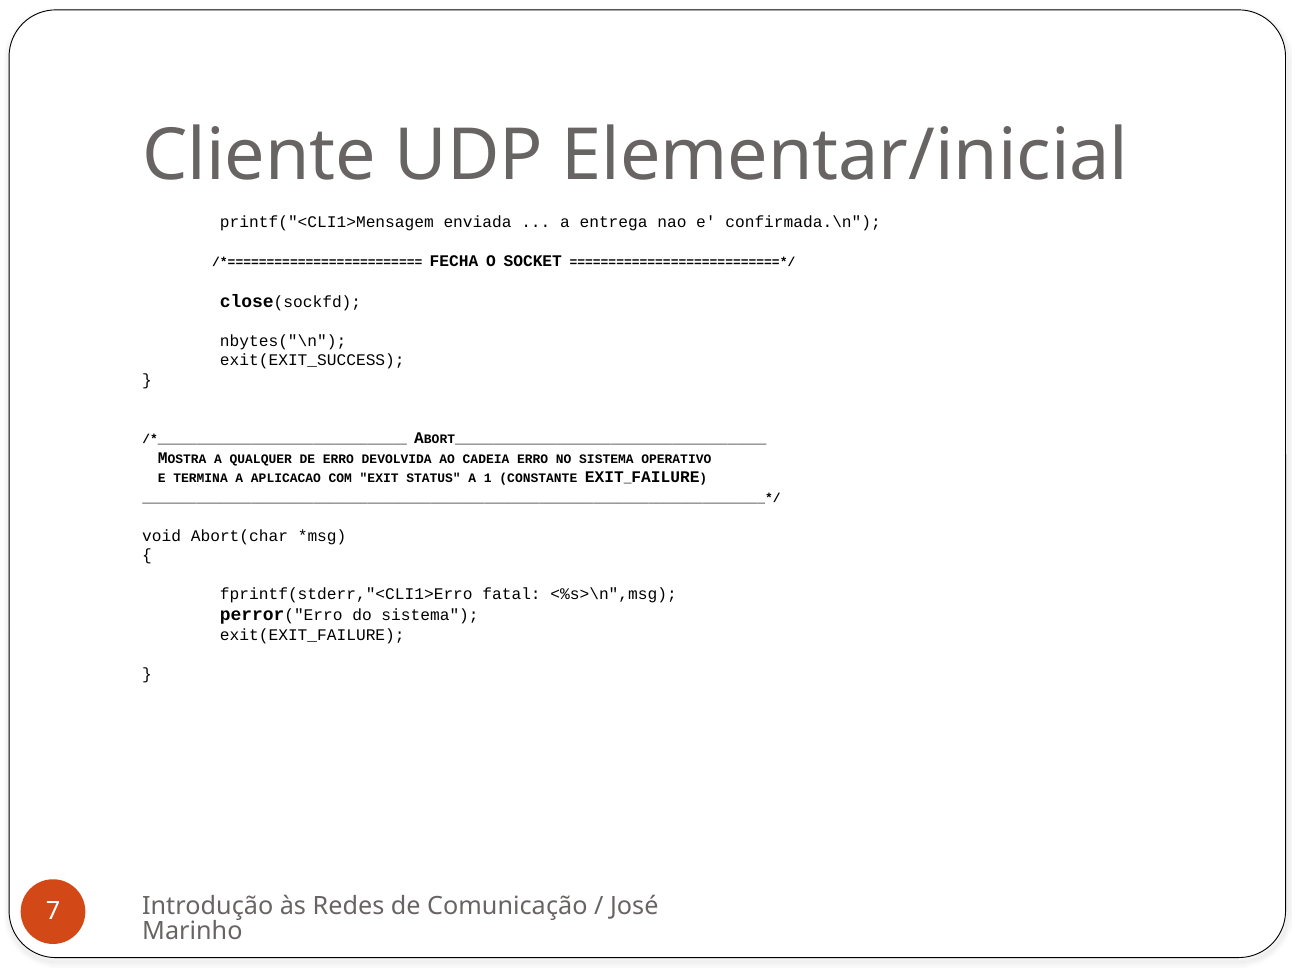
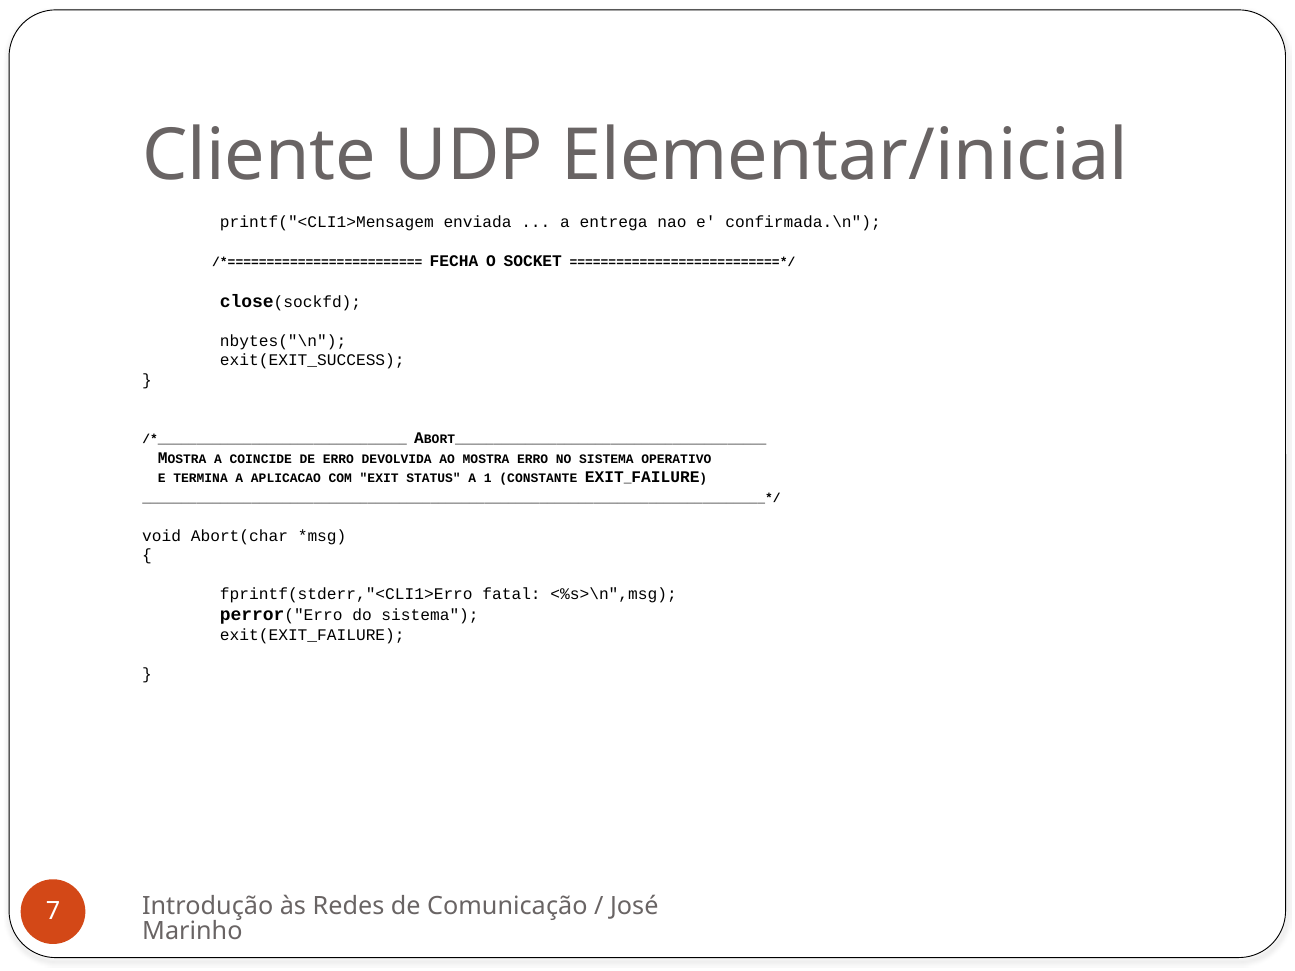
QUALQUER: QUALQUER -> COINCIDE
AO CADEIA: CADEIA -> MOSTRA
